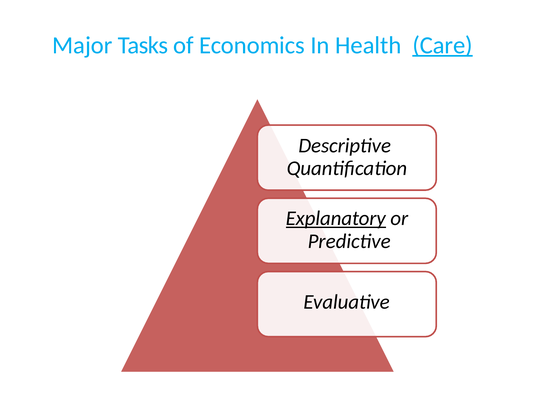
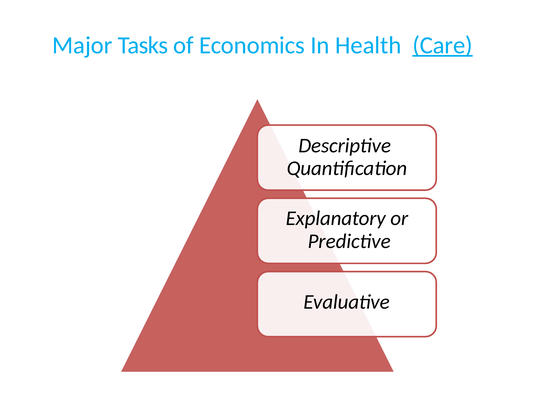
Explanatory underline: present -> none
